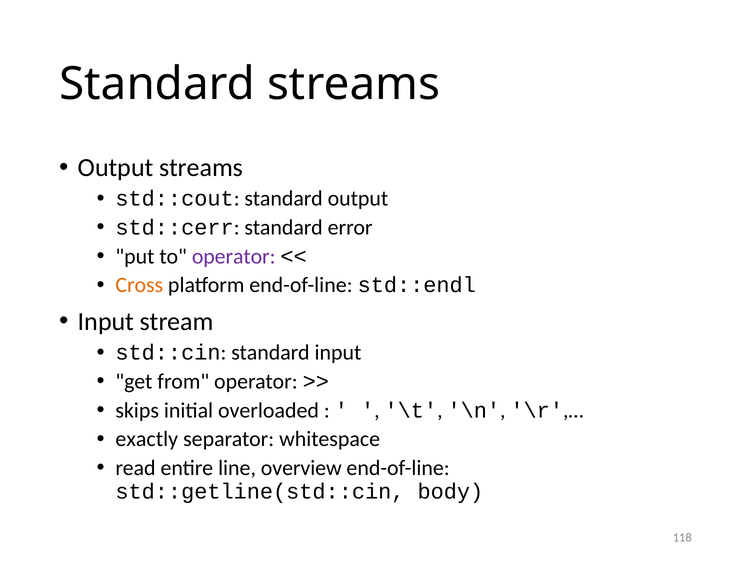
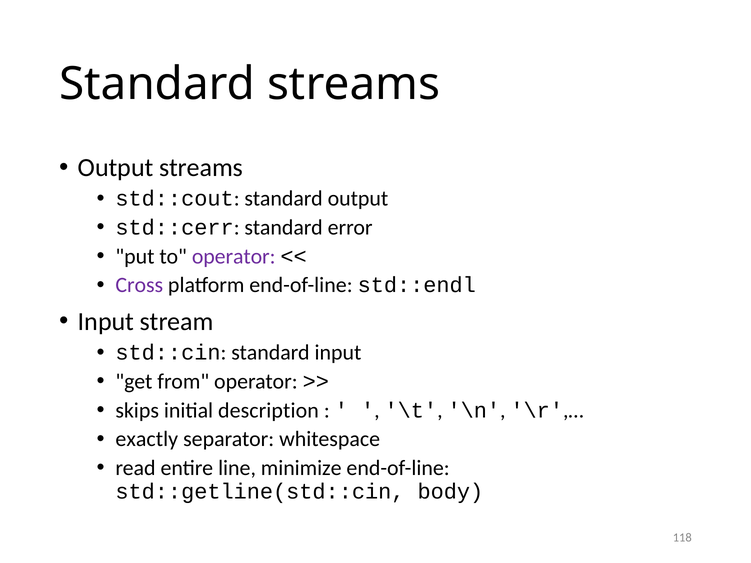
Cross colour: orange -> purple
overloaded: overloaded -> description
overview: overview -> minimize
